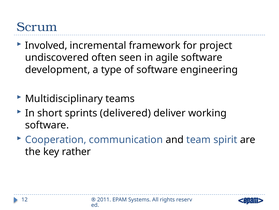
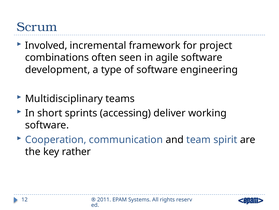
undiscovered: undiscovered -> combinations
delivered: delivered -> accessing
